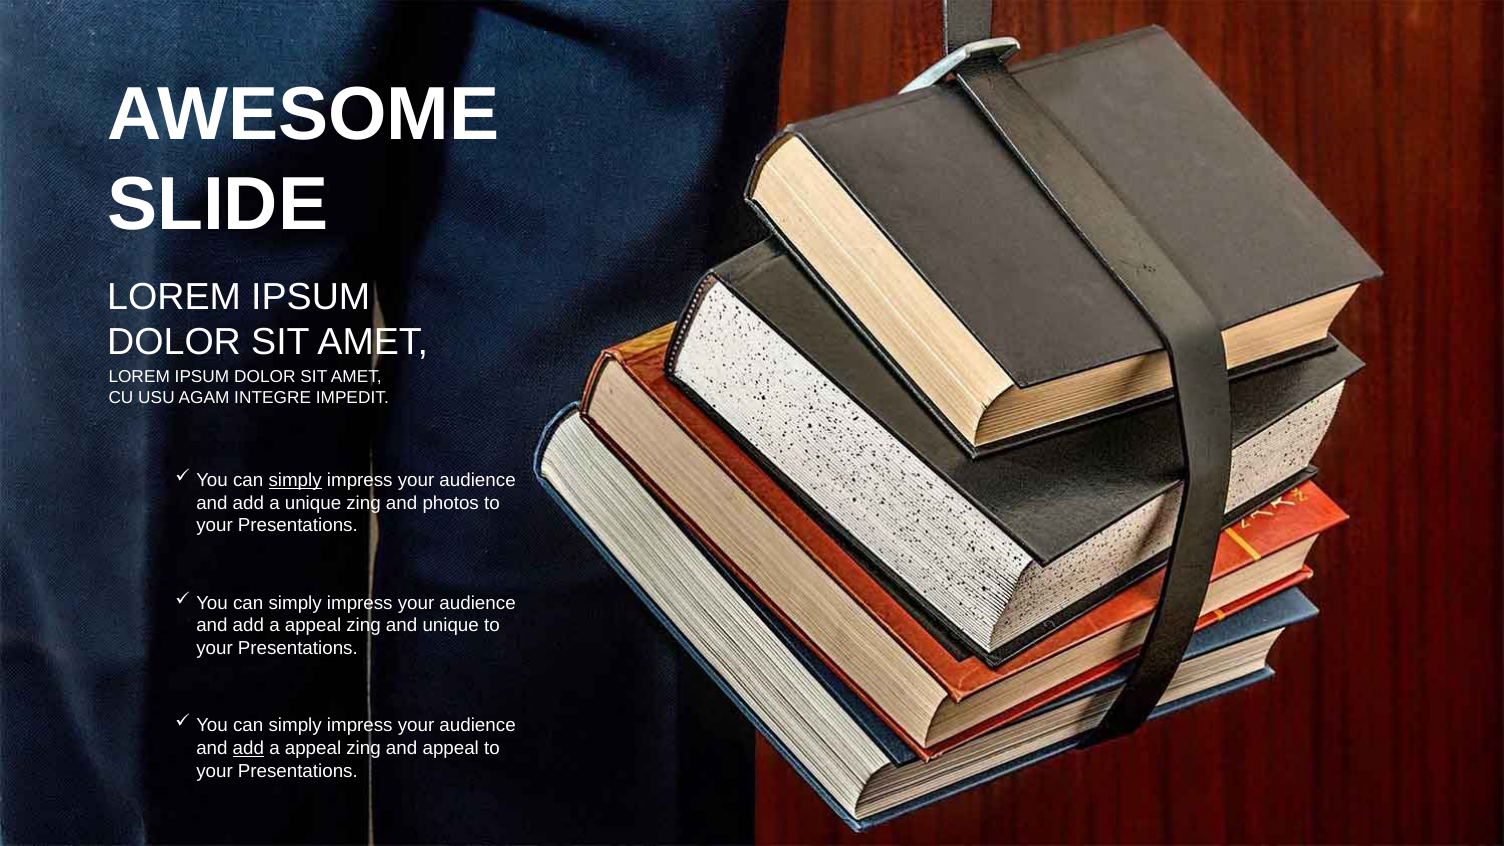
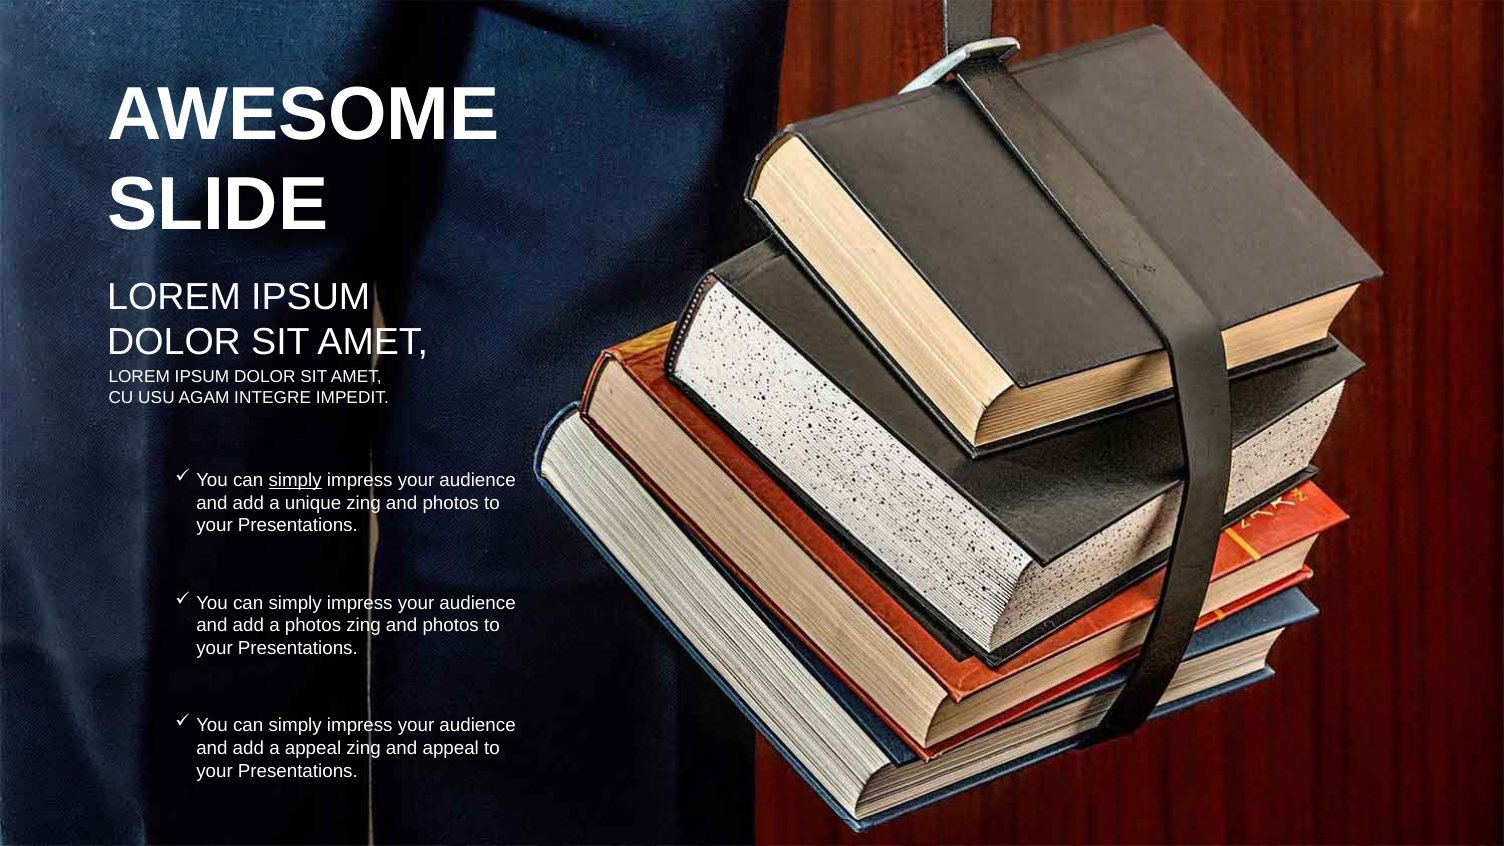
appeal at (313, 626): appeal -> photos
unique at (451, 626): unique -> photos
add at (248, 748) underline: present -> none
